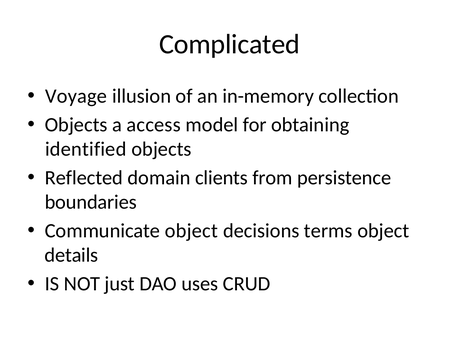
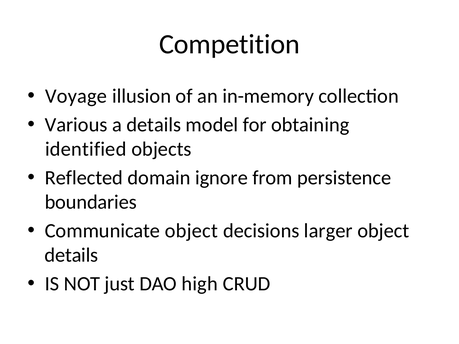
Complicated: Complicated -> Competition
Objects at (76, 125): Objects -> Various
a access: access -> details
clients: clients -> ignore
terms: terms -> larger
uses: uses -> high
